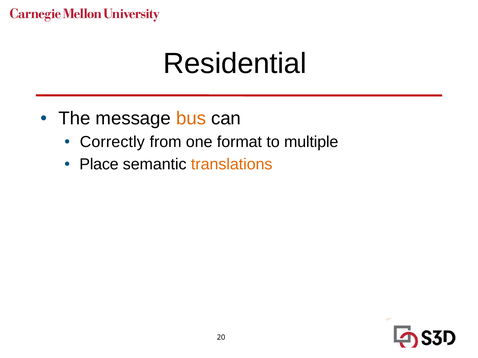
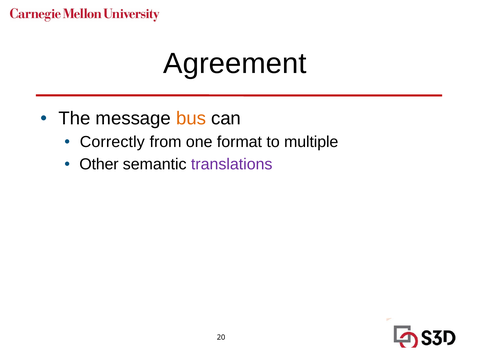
Residential: Residential -> Agreement
Place: Place -> Other
translations colour: orange -> purple
